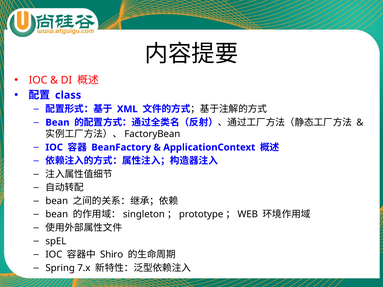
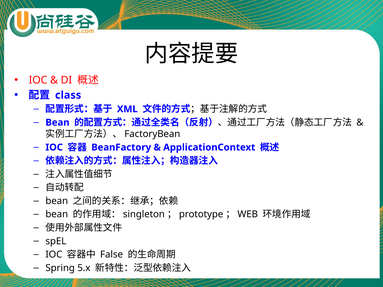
Shiro: Shiro -> False
7.x: 7.x -> 5.x
